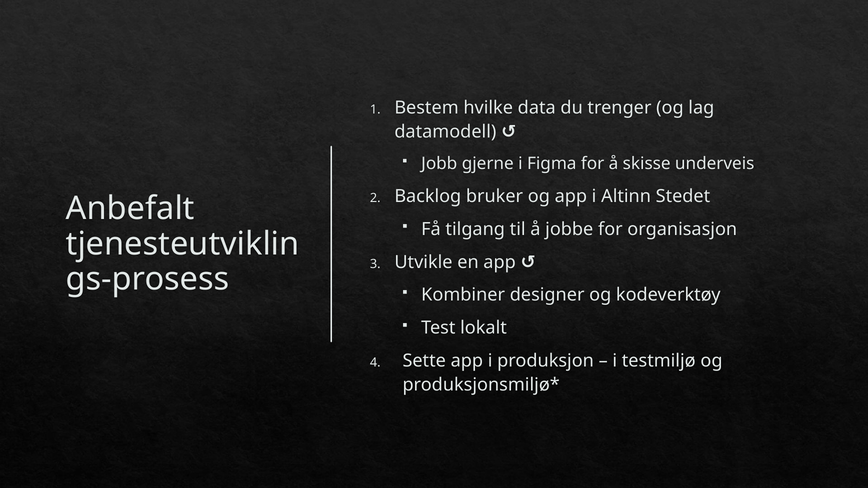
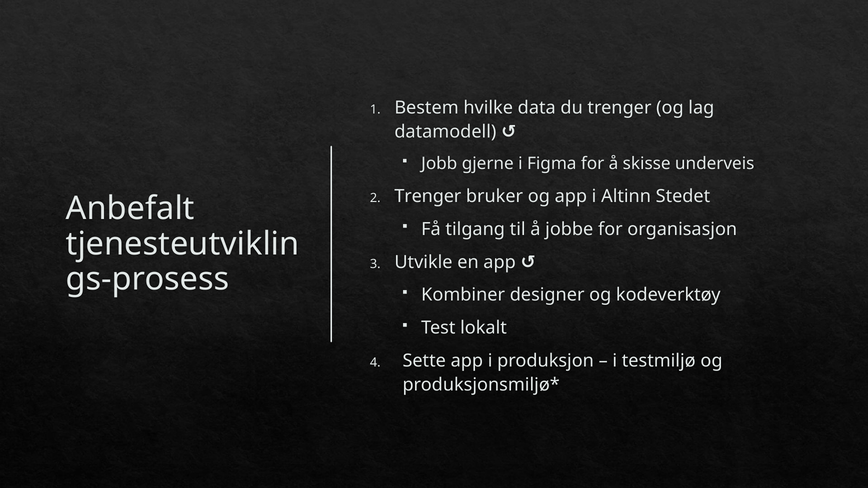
Backlog at (428, 196): Backlog -> Trenger
